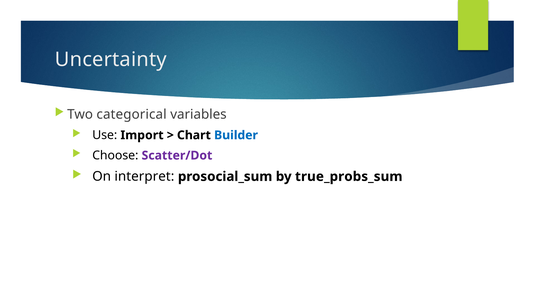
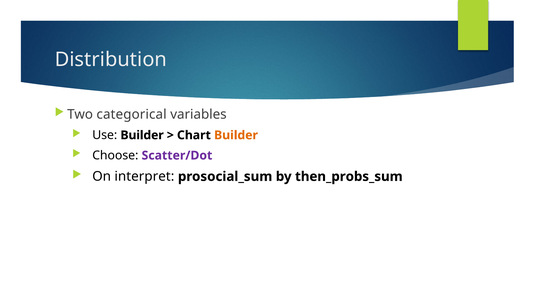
Uncertainty: Uncertainty -> Distribution
Use Import: Import -> Builder
Builder at (236, 135) colour: blue -> orange
true_probs_sum: true_probs_sum -> then_probs_sum
